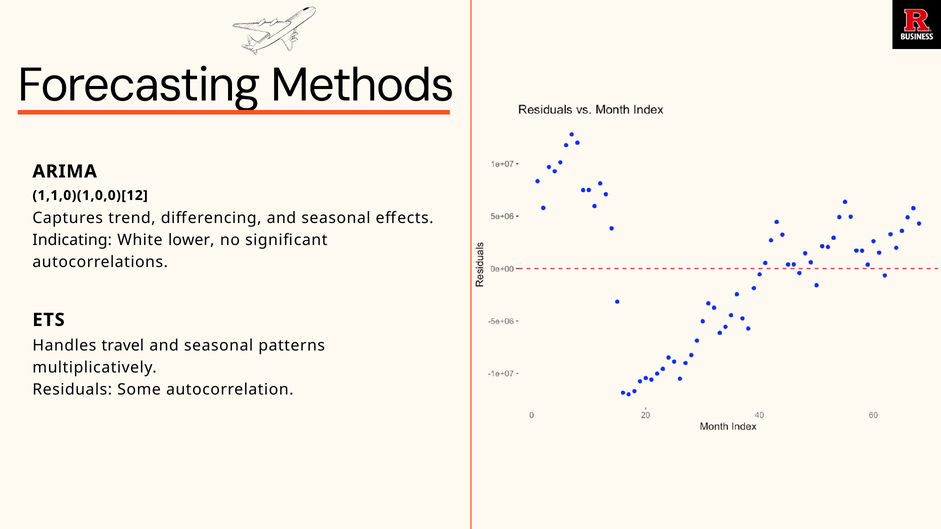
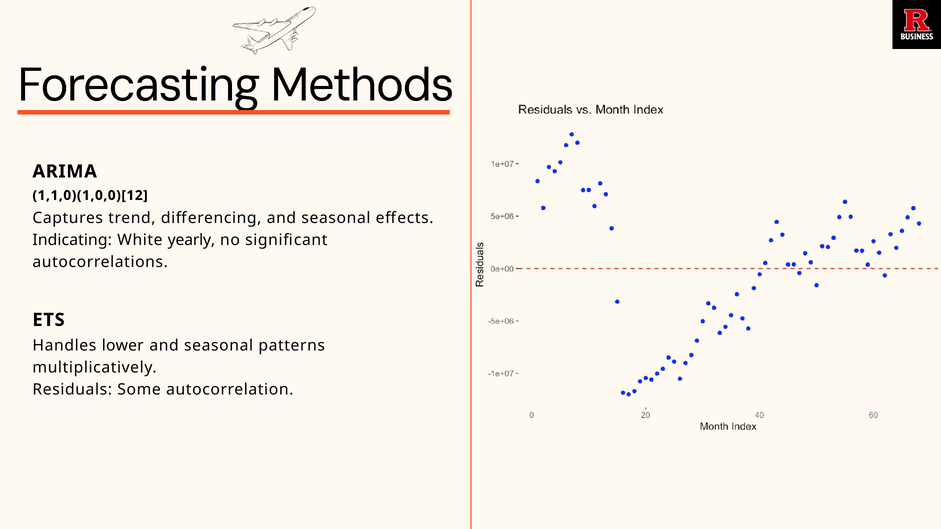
lower: lower -> yearly
travel: travel -> lower
